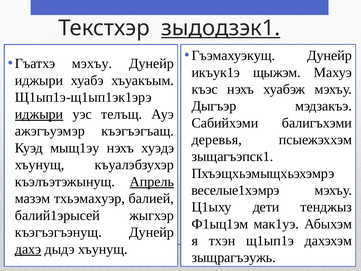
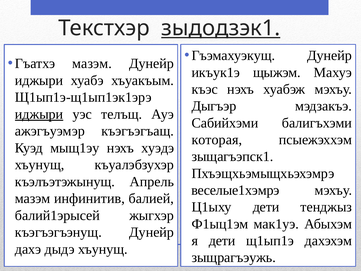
Гъатхэ мэхъу: мэхъу -> мазэм
деревья: деревья -> которая
Апрель underline: present -> none
тхьэмахуэр: тхьэмахуэр -> инфинитив
я тхэн: тхэн -> дети
дахэ underline: present -> none
